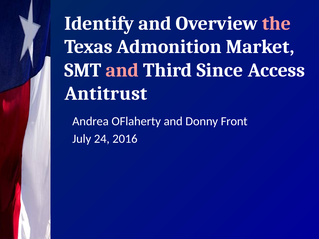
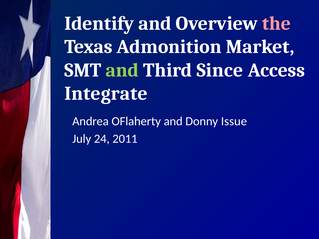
and at (122, 70) colour: pink -> light green
Antitrust: Antitrust -> Integrate
Front: Front -> Issue
2016: 2016 -> 2011
